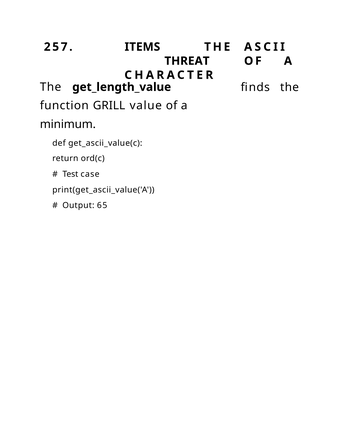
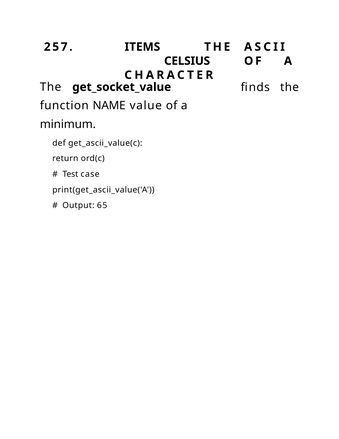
THREAT: THREAT -> CELSIUS
get_length_value: get_length_value -> get_socket_value
GRILL: GRILL -> NAME
